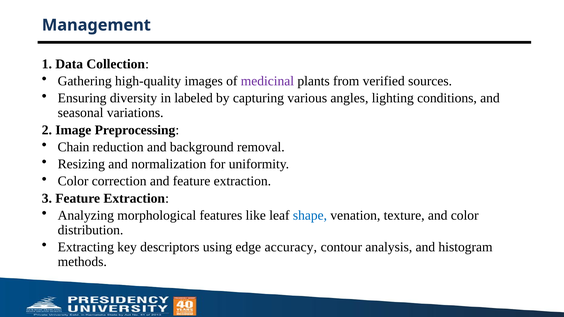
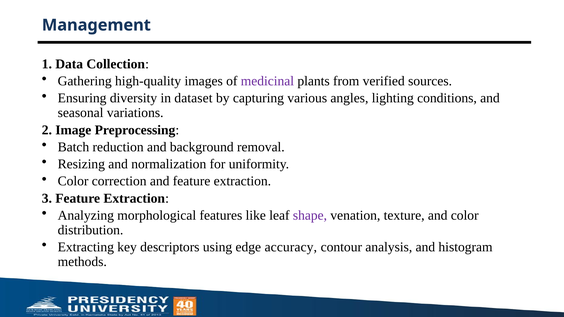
labeled: labeled -> dataset
Chain: Chain -> Batch
shape colour: blue -> purple
